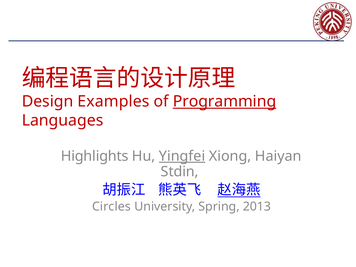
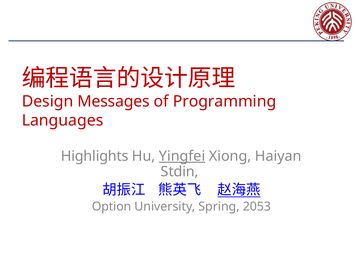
Examples: Examples -> Messages
Programming underline: present -> none
Circles: Circles -> Option
2013: 2013 -> 2053
